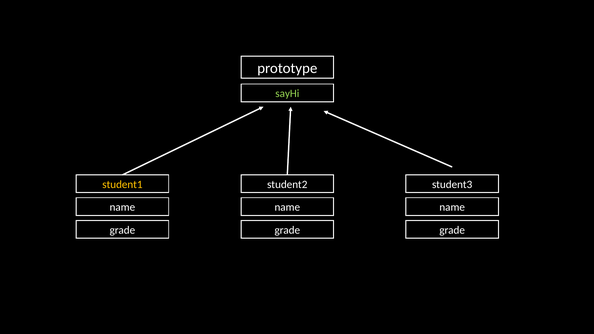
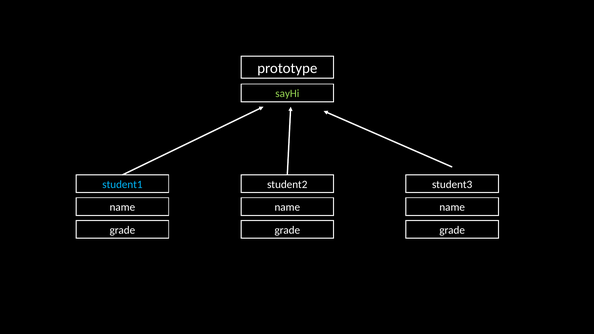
student1 colour: yellow -> light blue
